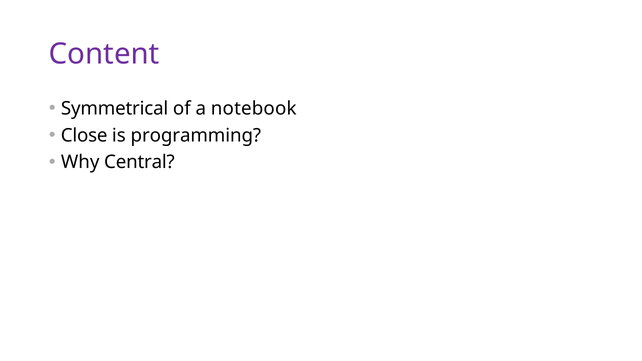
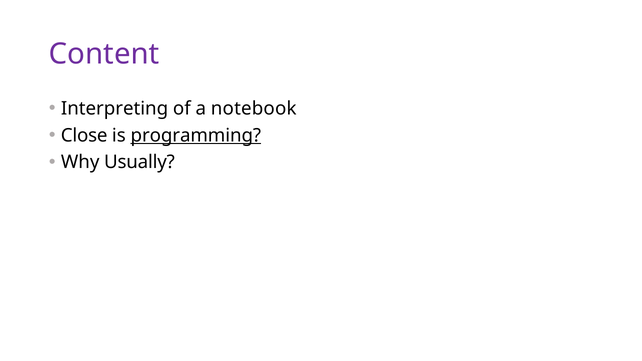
Symmetrical: Symmetrical -> Interpreting
programming underline: none -> present
Central: Central -> Usually
